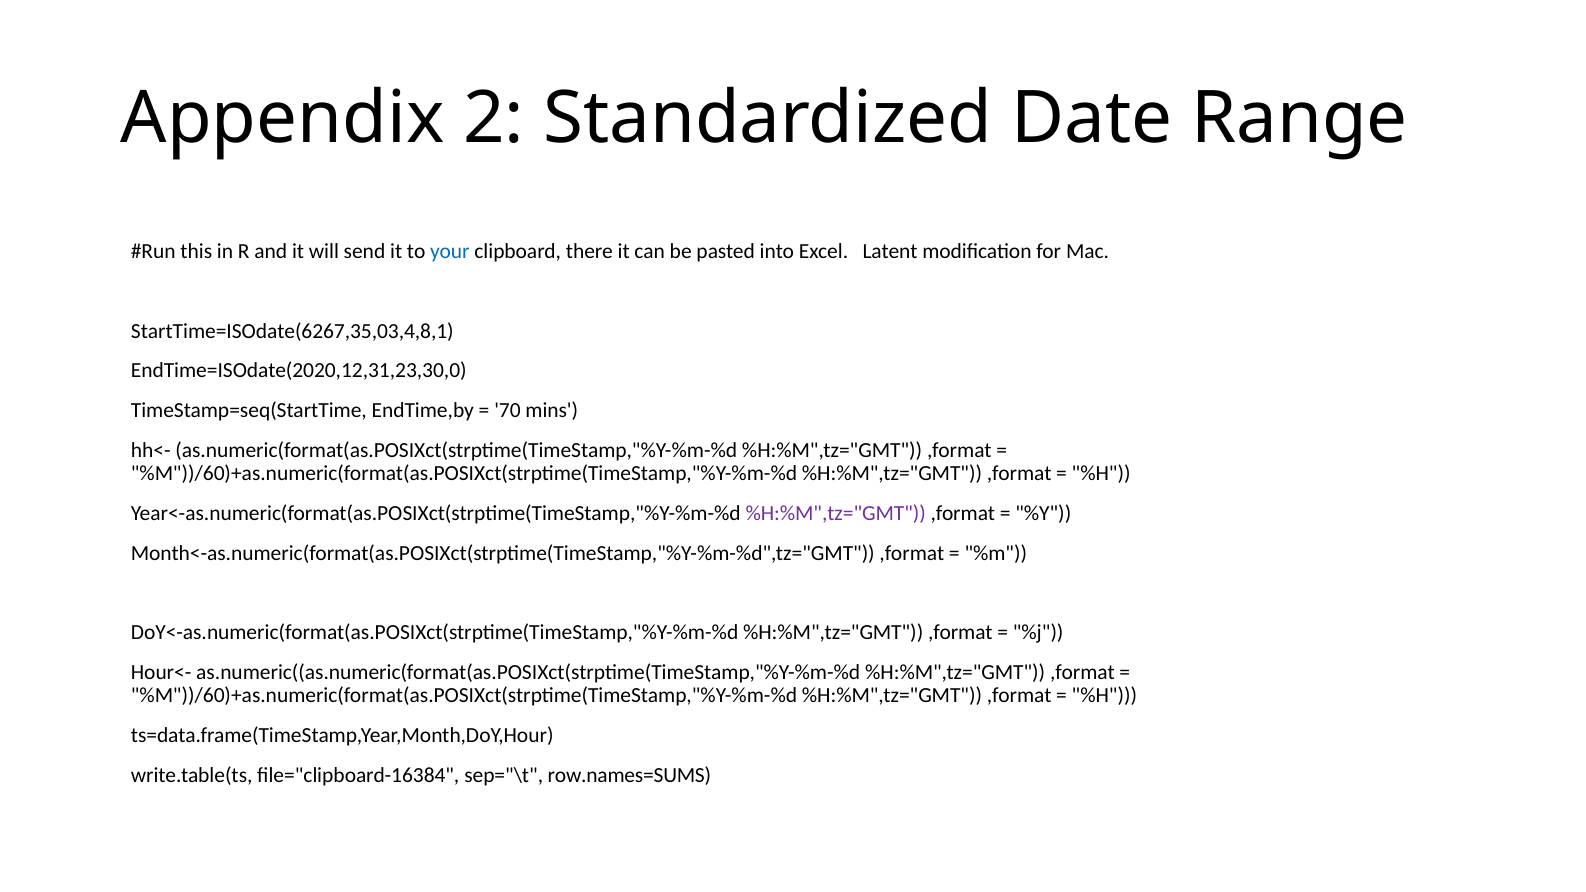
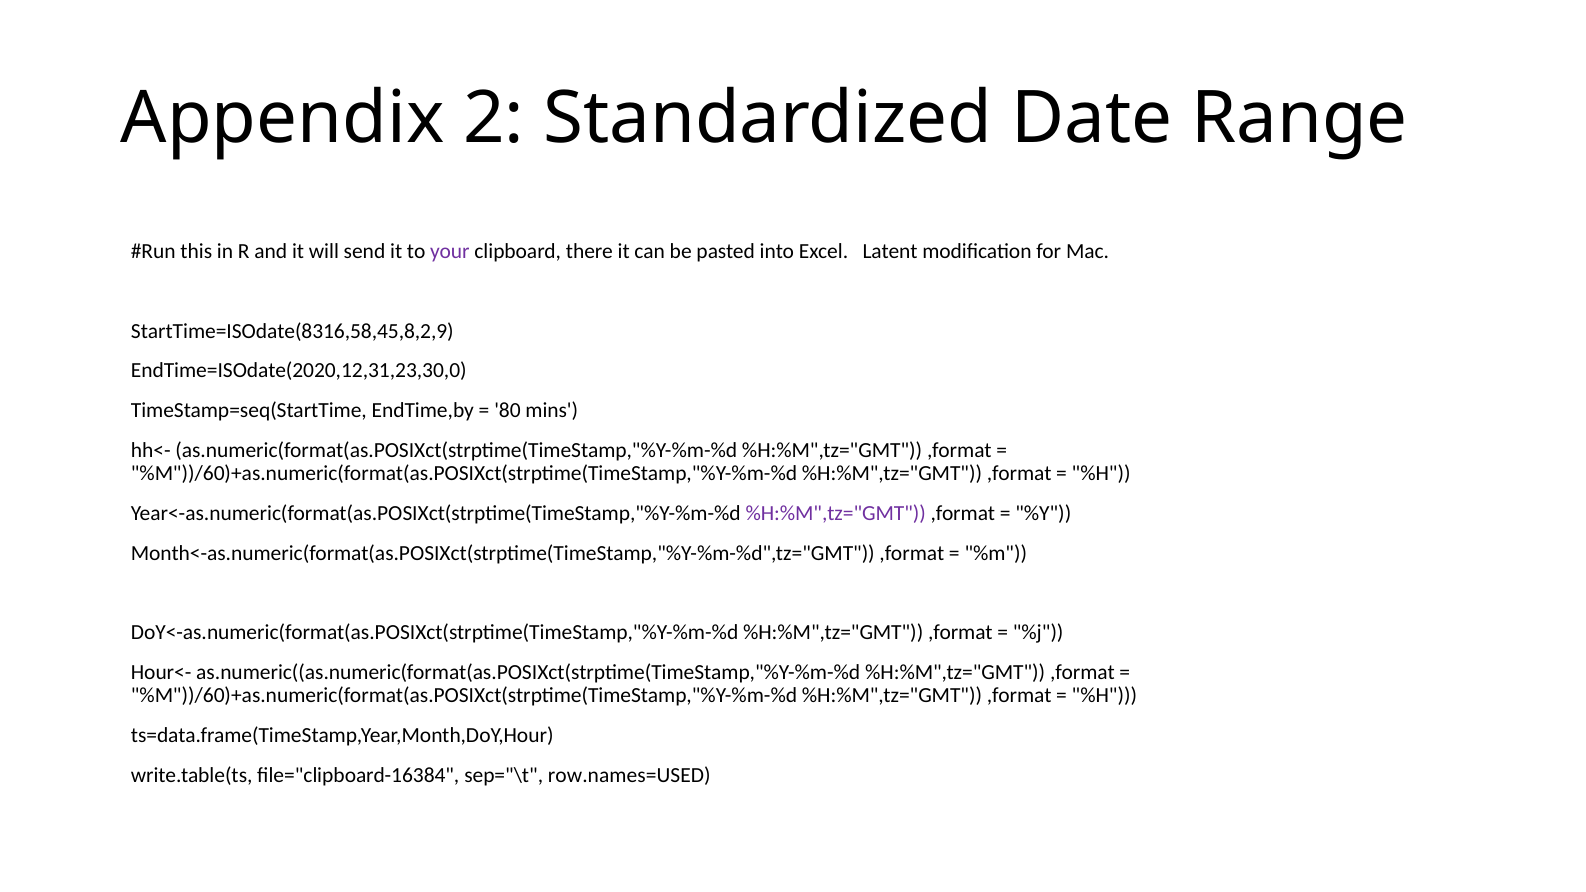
your colour: blue -> purple
StartTime=ISOdate(6267,35,03,4,8,1: StartTime=ISOdate(6267,35,03,4,8,1 -> StartTime=ISOdate(8316,58,45,8,2,9
70: 70 -> 80
row.names=SUMS: row.names=SUMS -> row.names=USED
